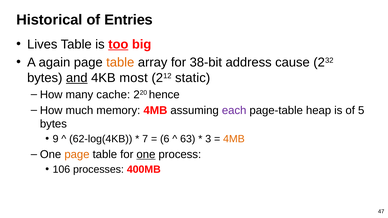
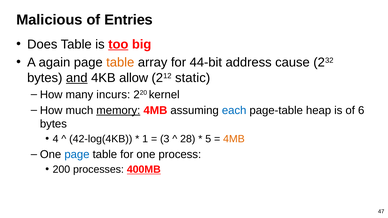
Historical: Historical -> Malicious
Lives: Lives -> Does
38-bit: 38-bit -> 44-bit
most: most -> allow
cache: cache -> incurs
hence: hence -> kernel
memory underline: none -> present
each colour: purple -> blue
5: 5 -> 6
9: 9 -> 4
62-log(4KB: 62-log(4KB -> 42-log(4KB
7: 7 -> 1
6: 6 -> 3
63: 63 -> 28
3: 3 -> 5
page at (77, 155) colour: orange -> blue
one at (146, 155) underline: present -> none
106: 106 -> 200
400MB underline: none -> present
